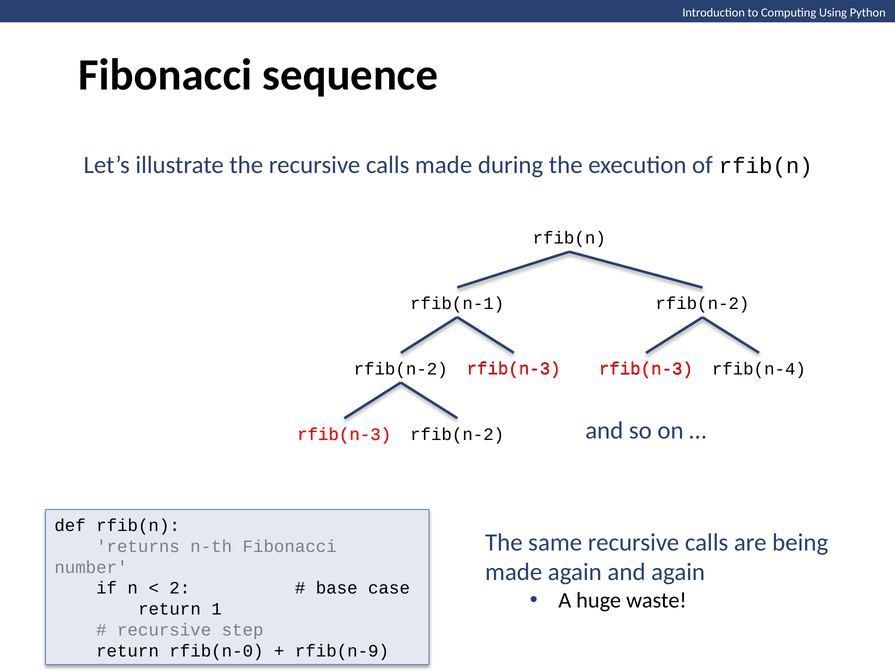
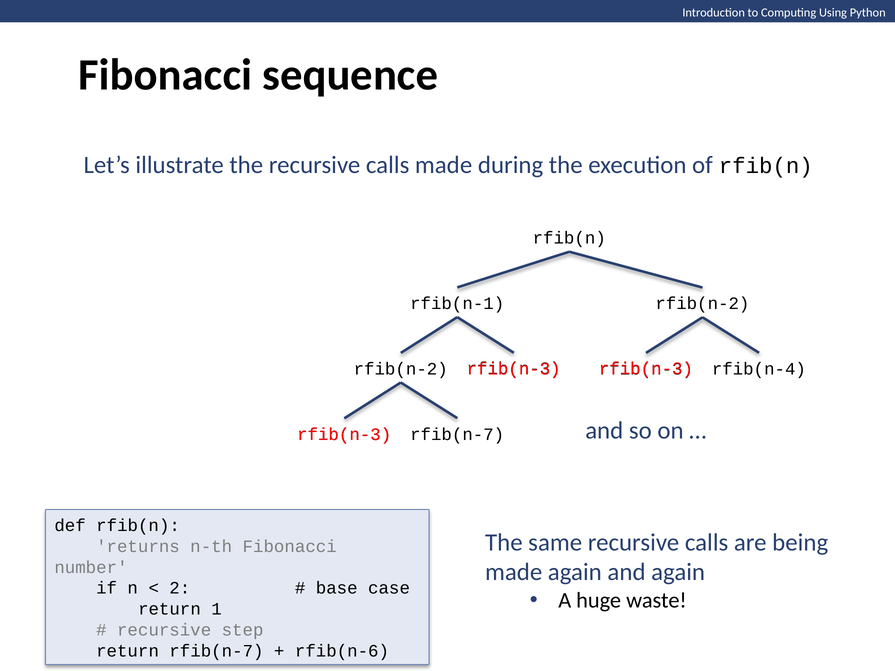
rfib(n-2 at (457, 435): rfib(n-2 -> rfib(n-7
return rfib(n-0: rfib(n-0 -> rfib(n-7
rfib(n-9: rfib(n-9 -> rfib(n-6
